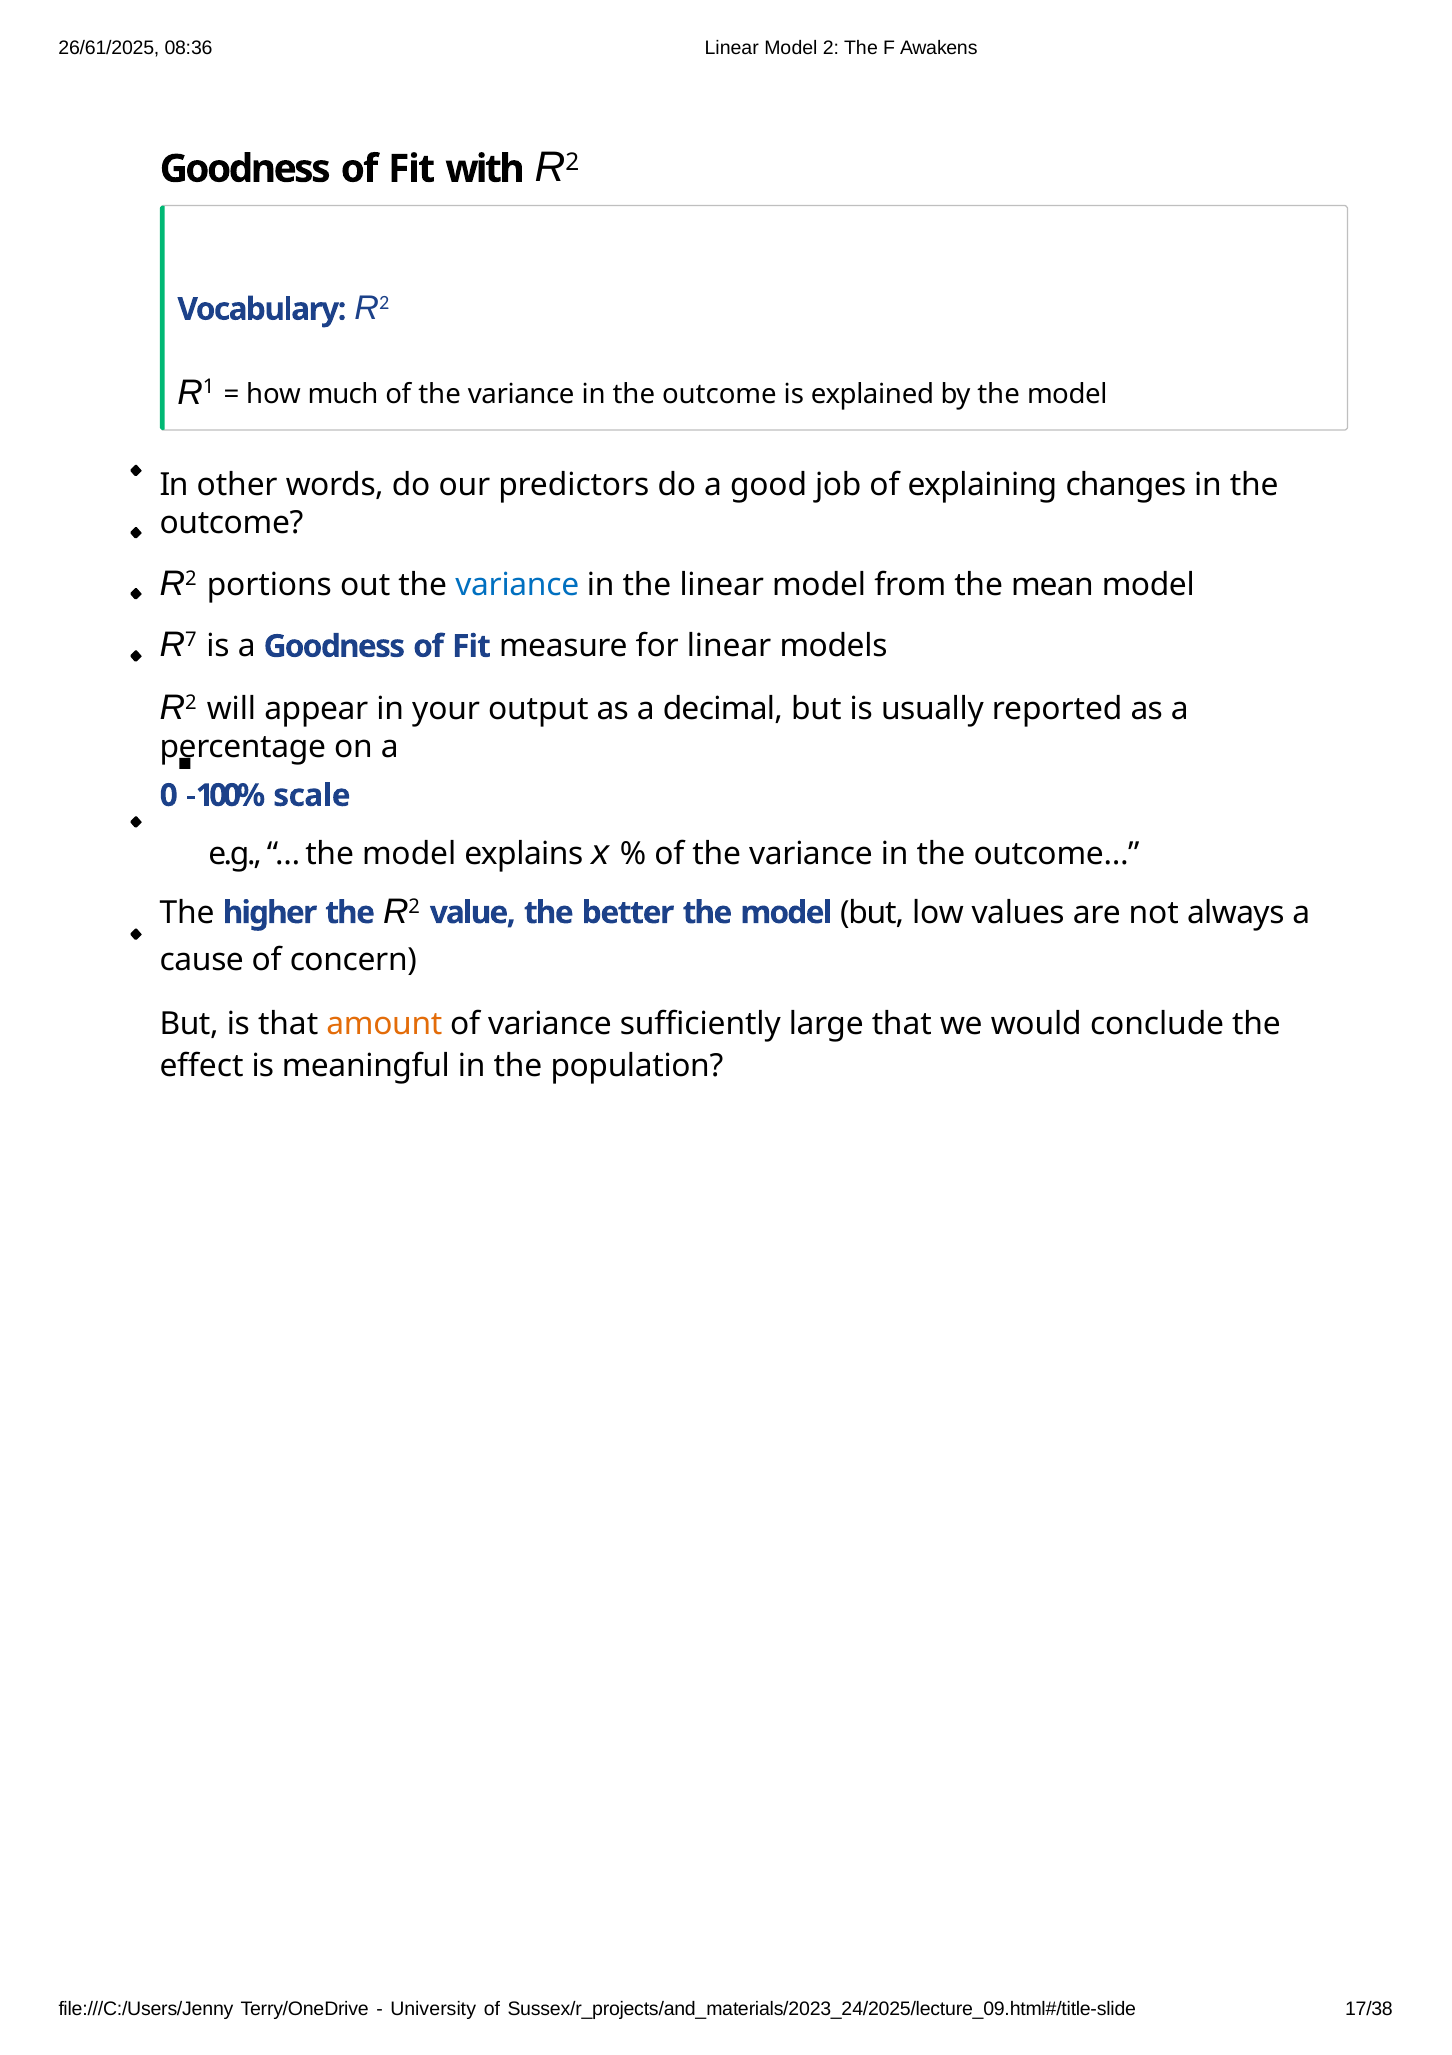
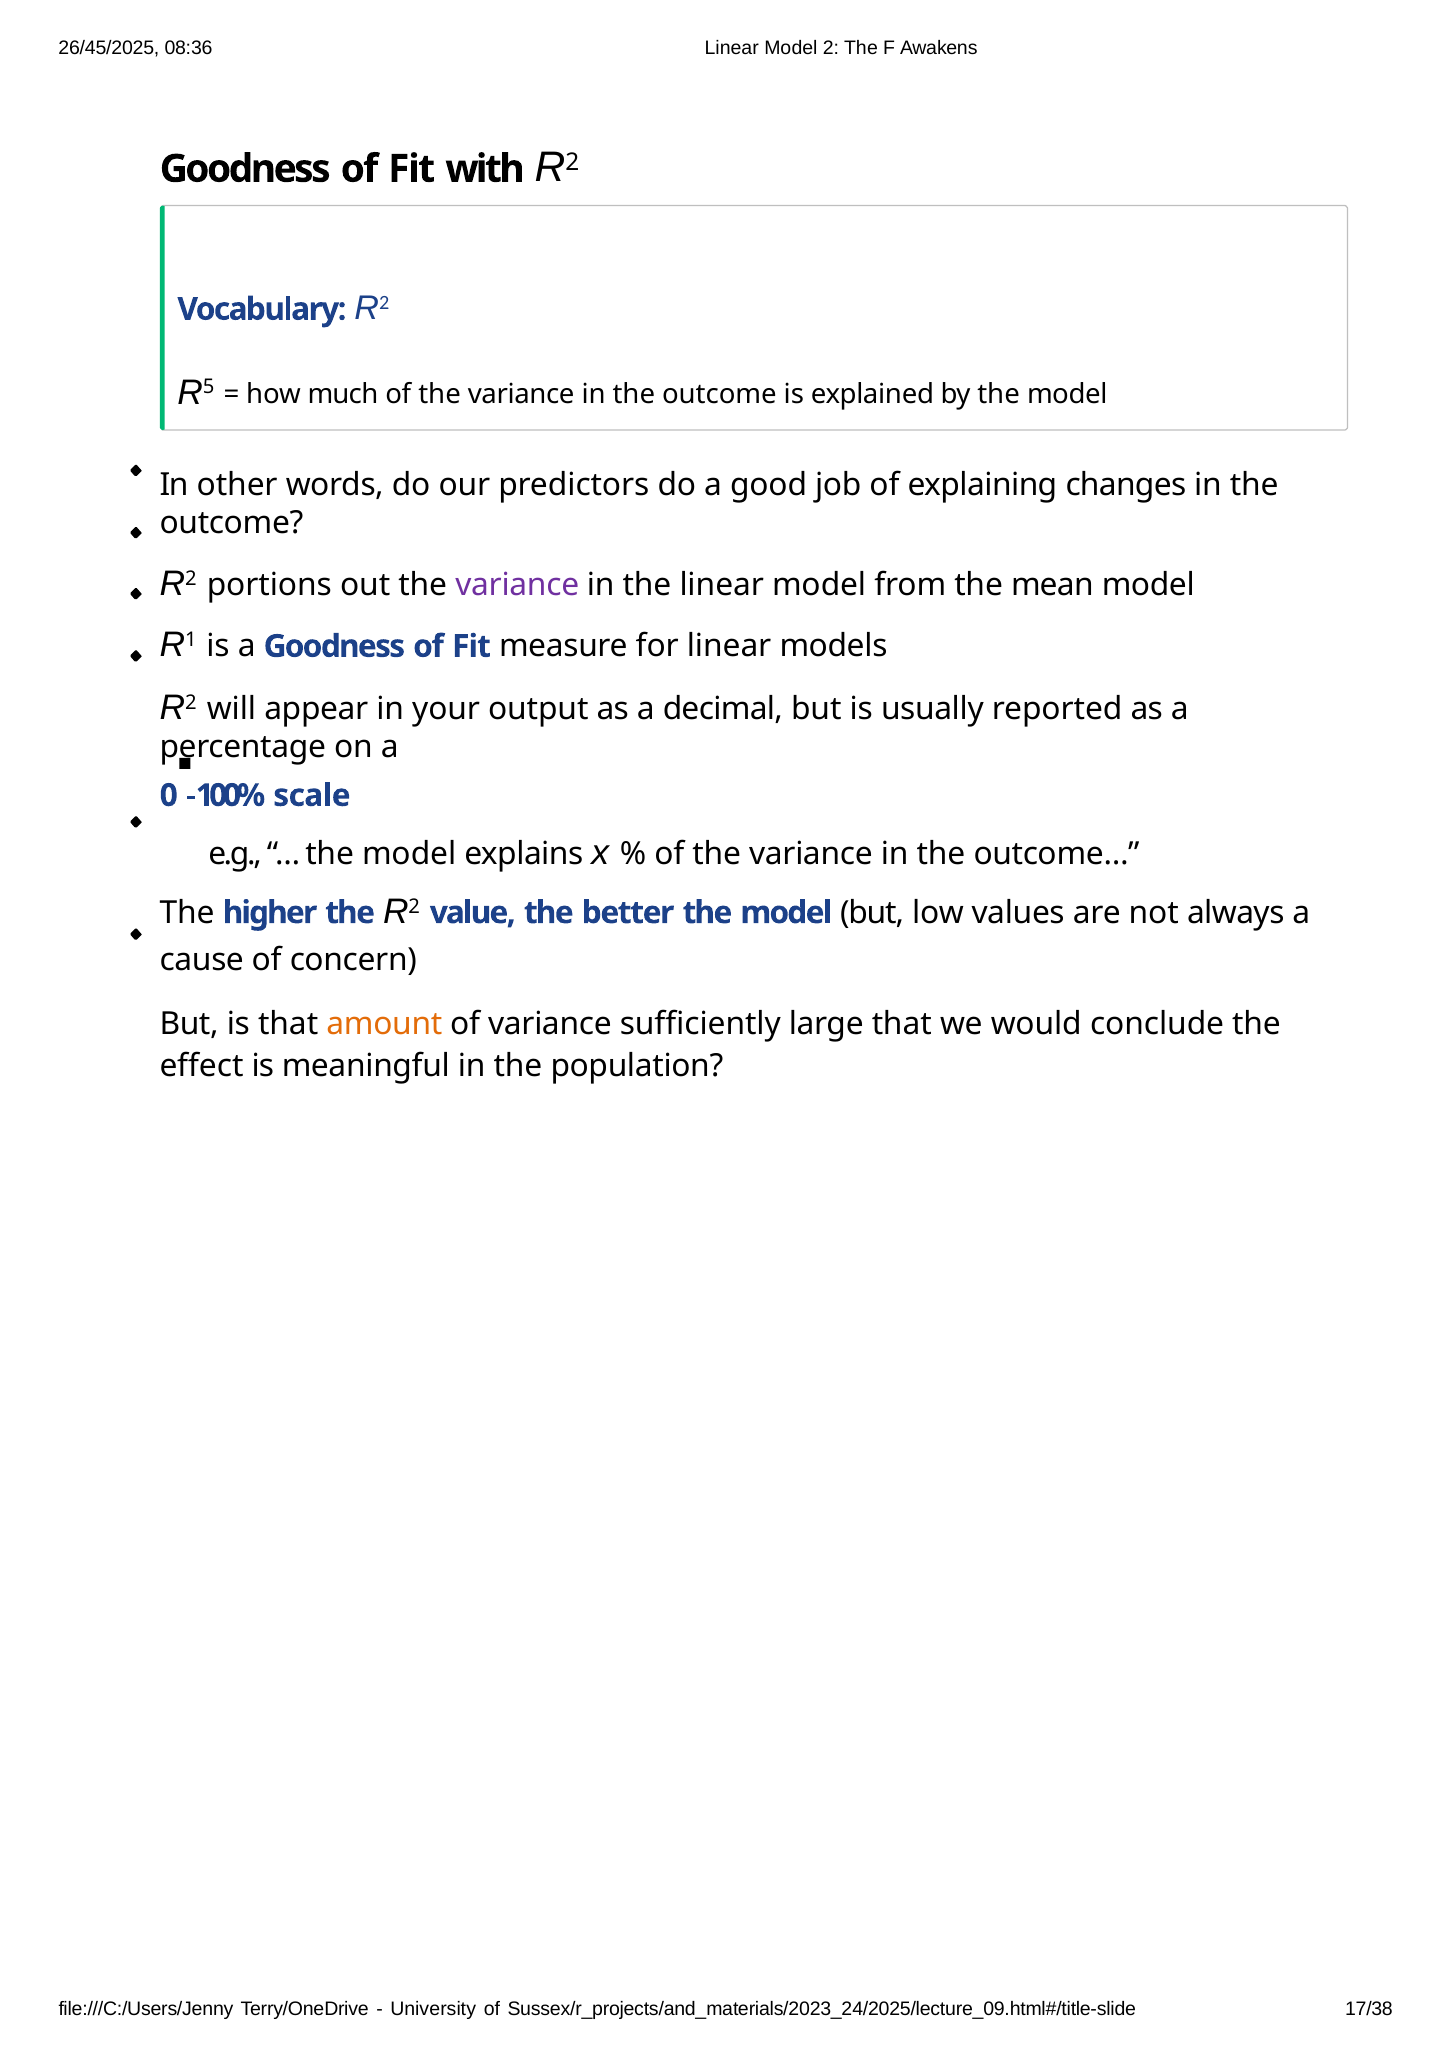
26/61/2025: 26/61/2025 -> 26/45/2025
1: 1 -> 5
variance at (517, 585) colour: blue -> purple
7: 7 -> 1
